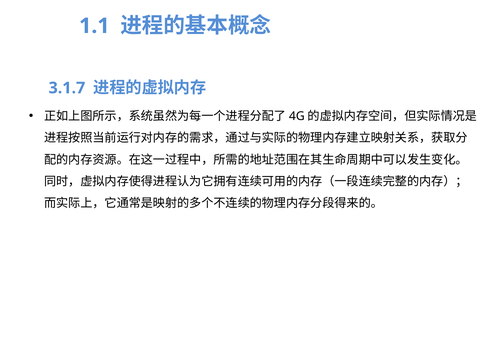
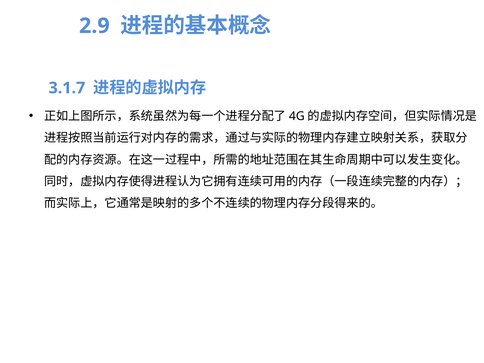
1.1: 1.1 -> 2.9
